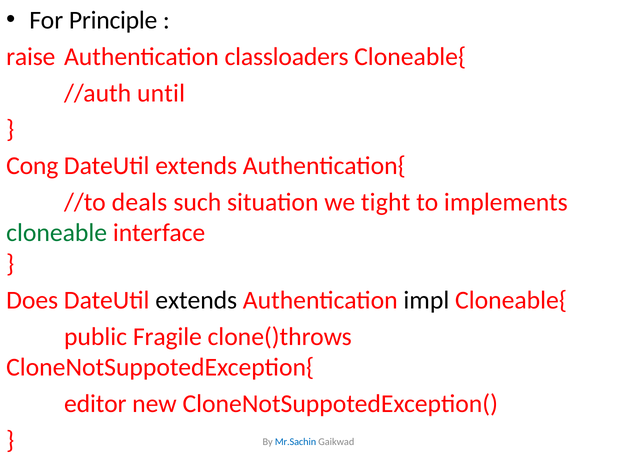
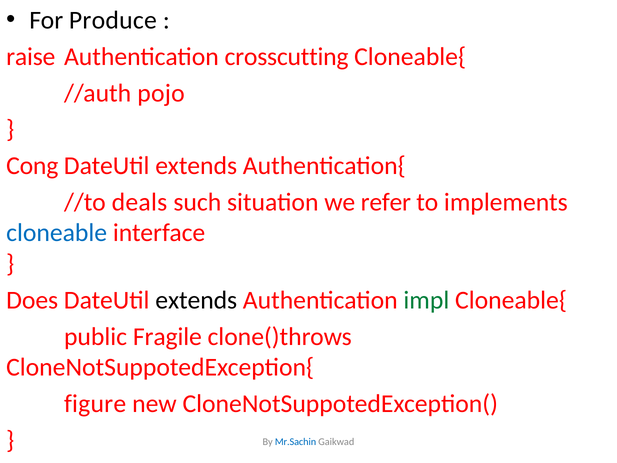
Principle: Principle -> Produce
classloaders: classloaders -> crosscutting
until: until -> pojo
tight: tight -> refer
cloneable colour: green -> blue
impl colour: black -> green
editor: editor -> figure
